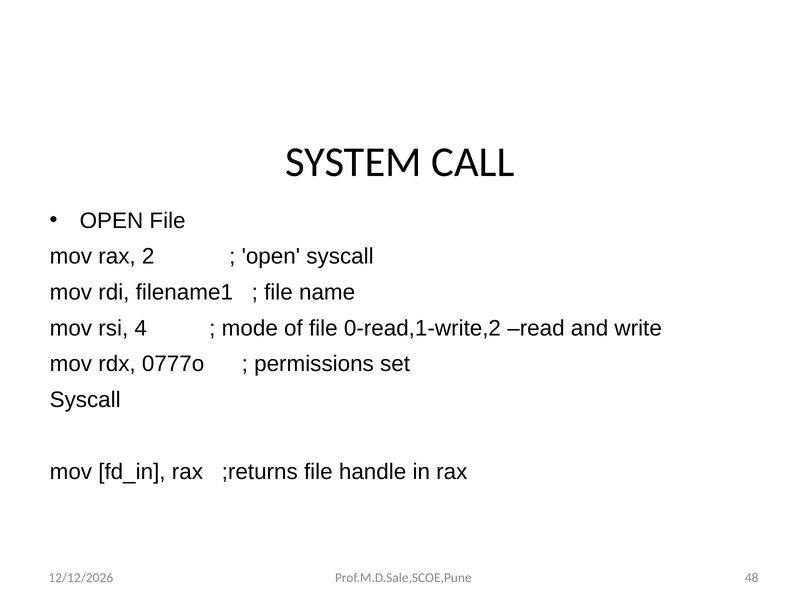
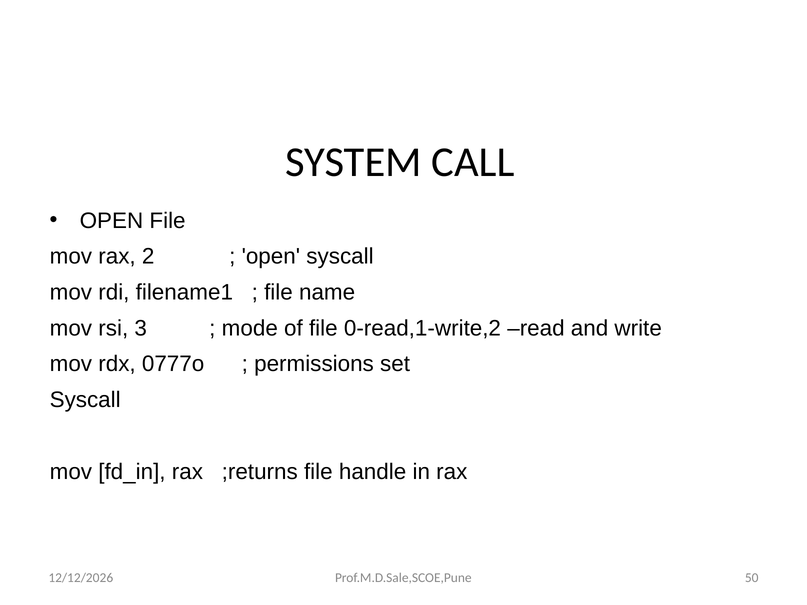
4: 4 -> 3
48: 48 -> 50
